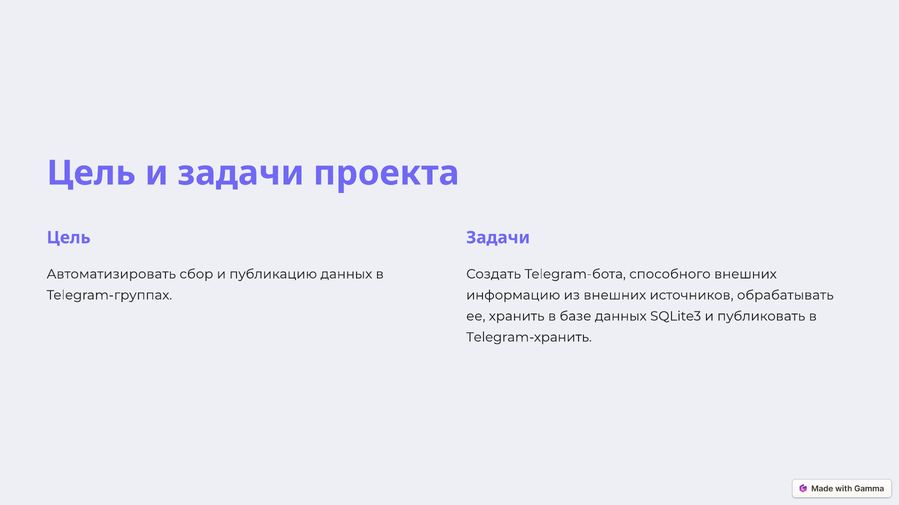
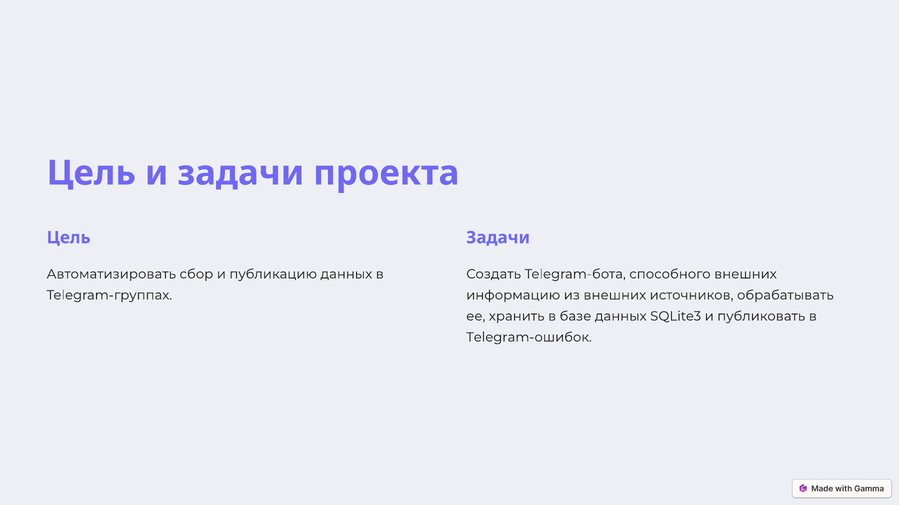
Telegram-хранить: Telegram-хранить -> Telegram-ошибок
